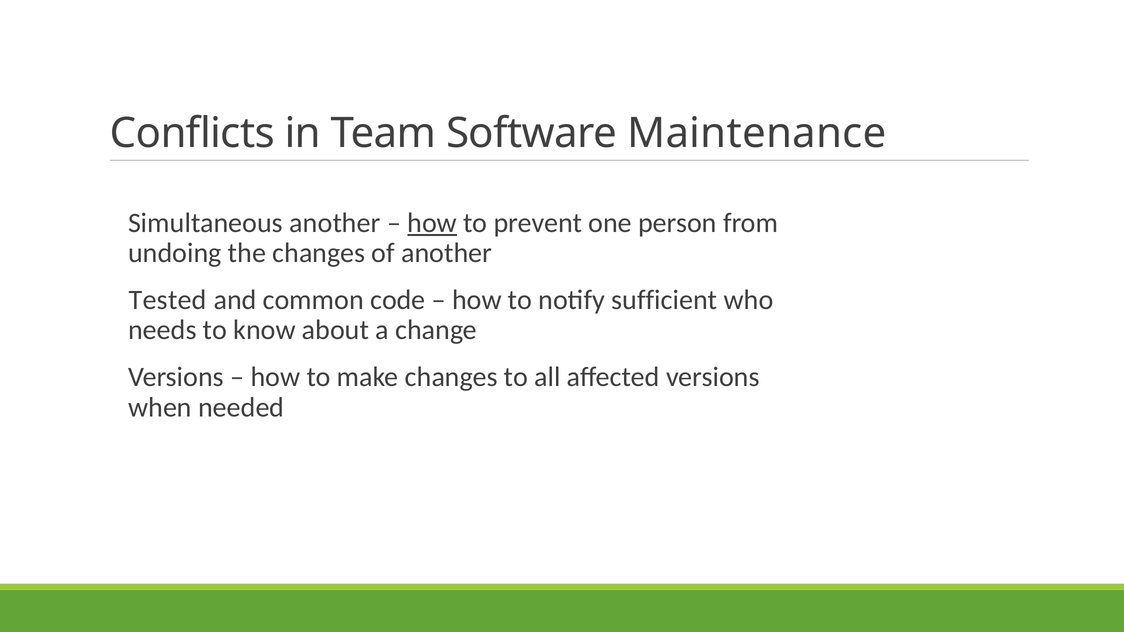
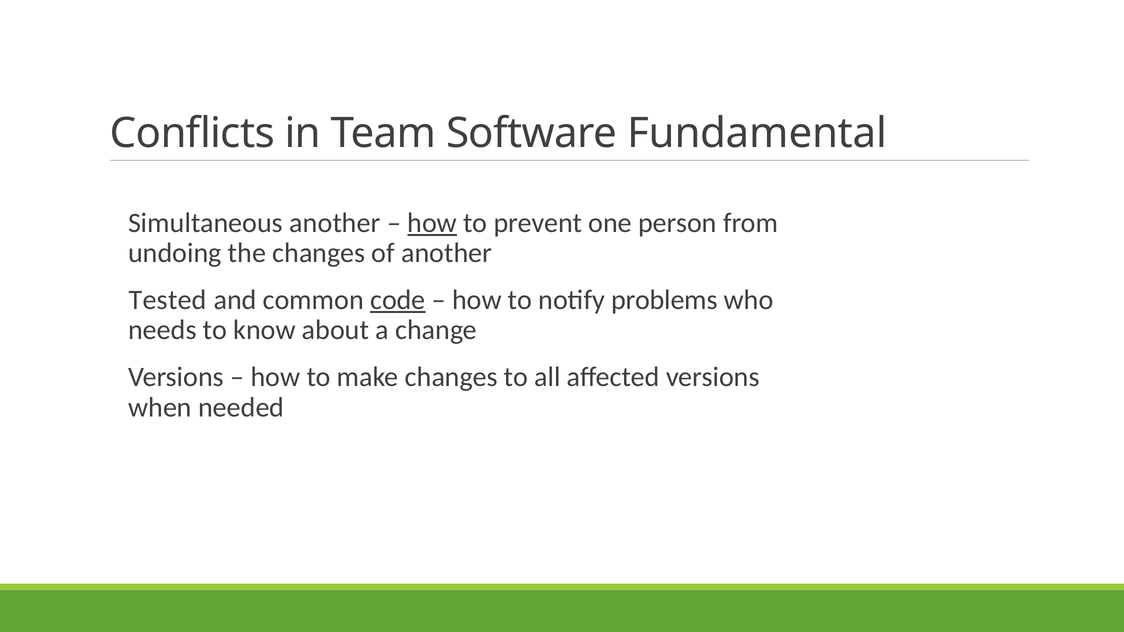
Maintenance: Maintenance -> Fundamental
code underline: none -> present
sufficient: sufficient -> problems
